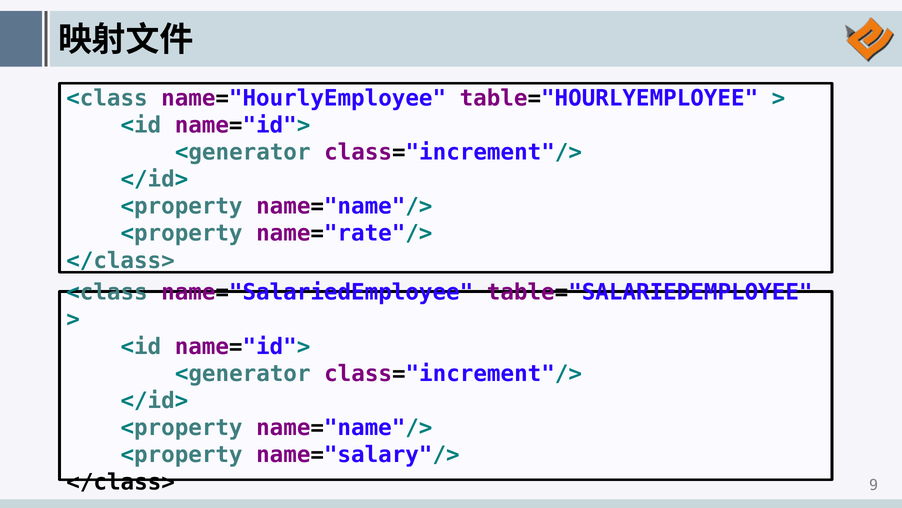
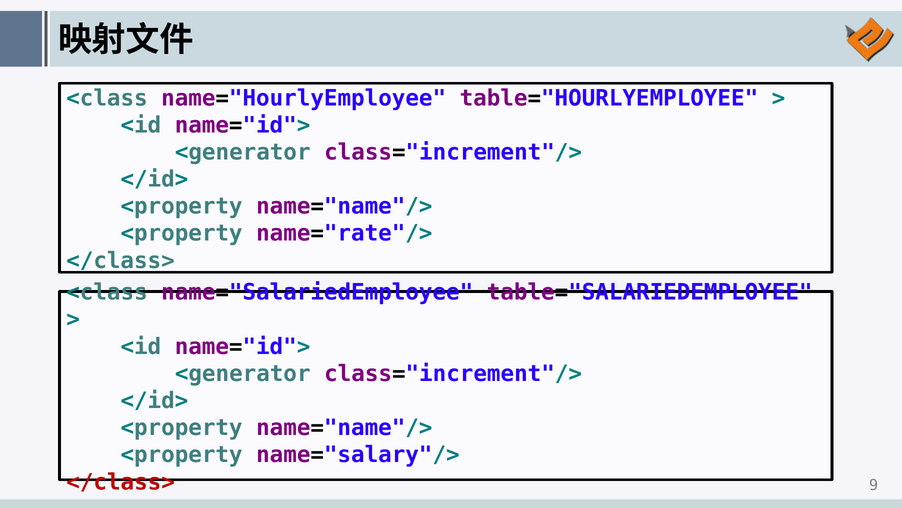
</class> at (121, 481) colour: black -> red
